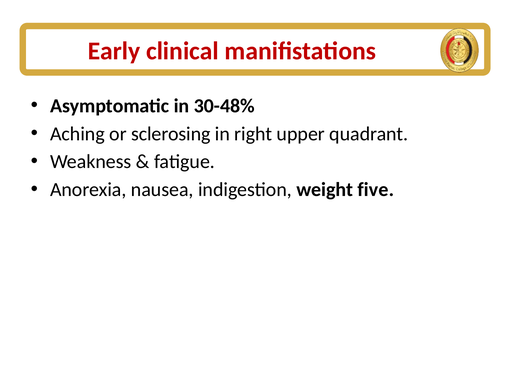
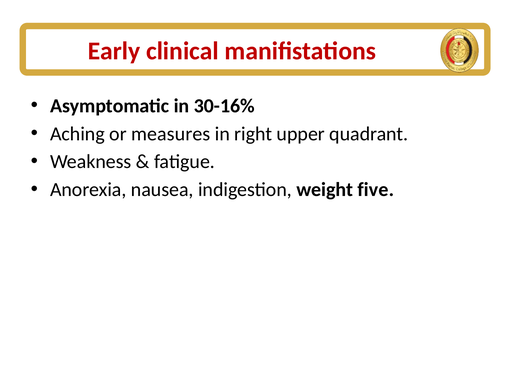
30-48%: 30-48% -> 30-16%
sclerosing: sclerosing -> measures
